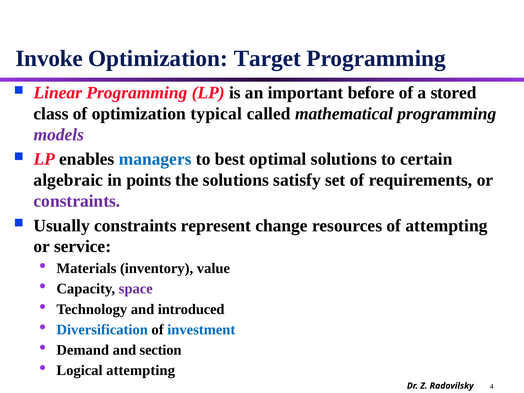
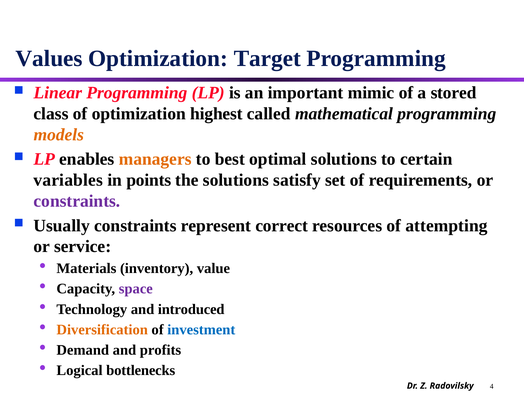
Invoke: Invoke -> Values
before: before -> mimic
typical: typical -> highest
models colour: purple -> orange
managers colour: blue -> orange
algebraic: algebraic -> variables
change: change -> correct
Diversification colour: blue -> orange
section: section -> profits
Logical attempting: attempting -> bottlenecks
